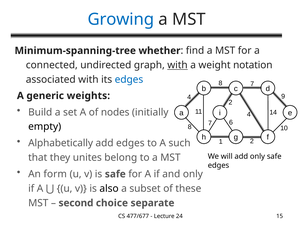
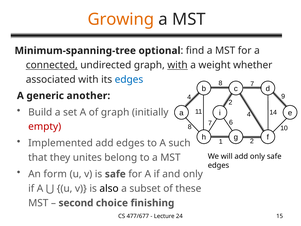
Growing colour: blue -> orange
whether: whether -> optional
connected underline: none -> present
notation: notation -> whether
weights: weights -> another
of nodes: nodes -> graph
empty colour: black -> red
Alphabetically: Alphabetically -> Implemented
separate: separate -> finishing
